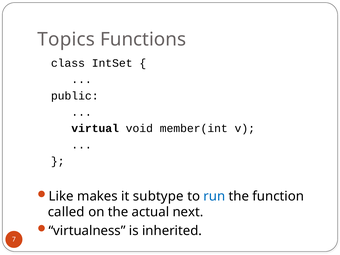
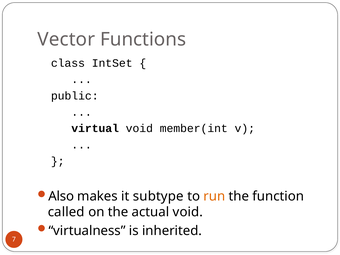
Topics: Topics -> Vector
Like: Like -> Also
run colour: blue -> orange
actual next: next -> void
